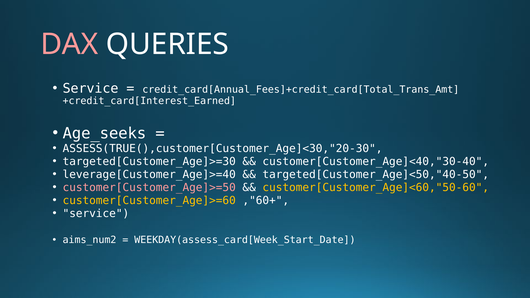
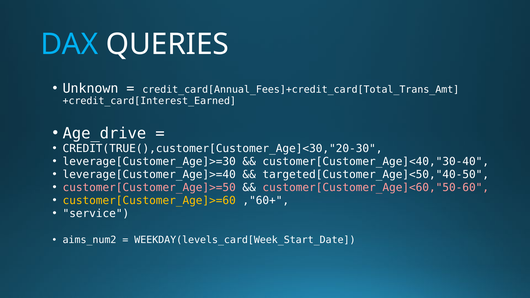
DAX colour: pink -> light blue
Service at (91, 88): Service -> Unknown
Age_seeks: Age_seeks -> Age_drive
ASSESS(TRUE(),customer[Customer_Age]<30,"20-30: ASSESS(TRUE(),customer[Customer_Age]<30,"20-30 -> CREDIT(TRUE(),customer[Customer_Age]<30,"20-30
targeted[Customer_Age]>=30: targeted[Customer_Age]>=30 -> leverage[Customer_Age]>=30
customer[Customer_Age]<60,"50-60 colour: yellow -> pink
WEEKDAY(assess_card[Week_Start_Date: WEEKDAY(assess_card[Week_Start_Date -> WEEKDAY(levels_card[Week_Start_Date
